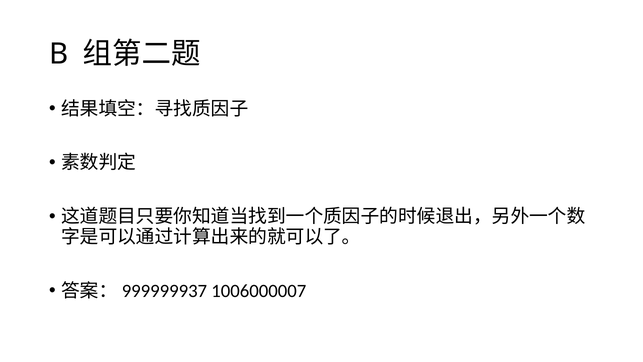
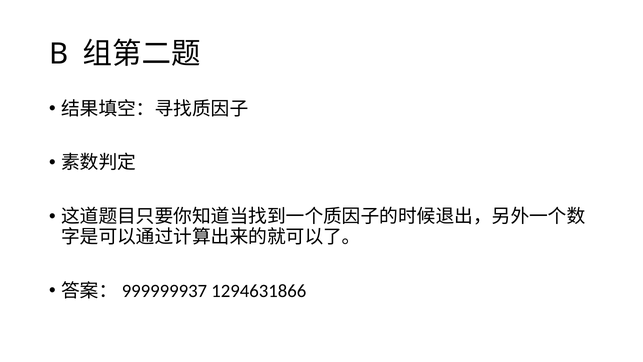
1006000007: 1006000007 -> 1294631866
